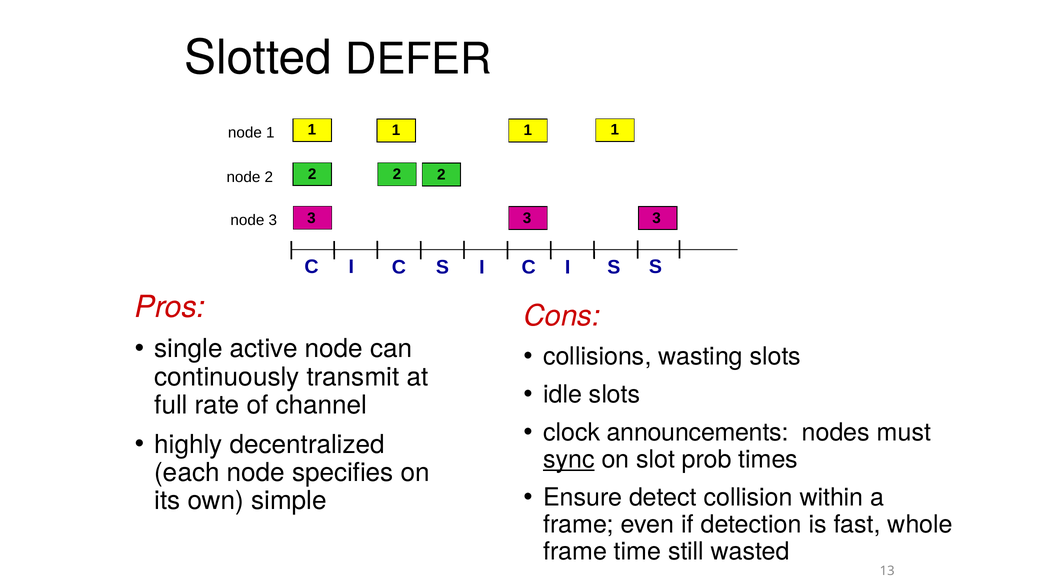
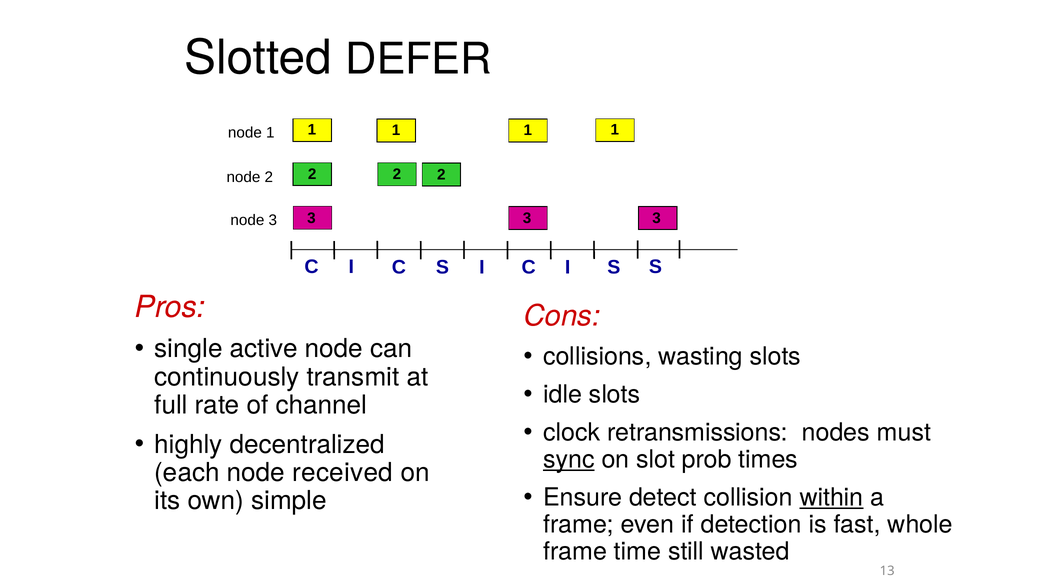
announcements: announcements -> retransmissions
specifies: specifies -> received
within underline: none -> present
